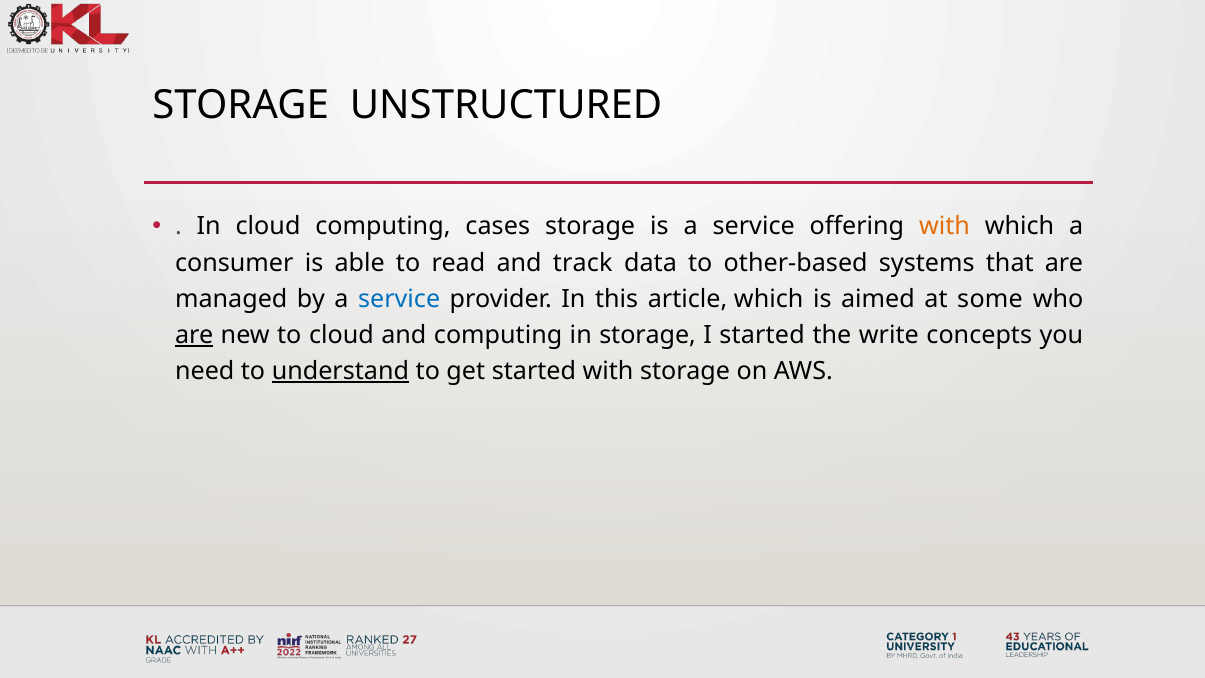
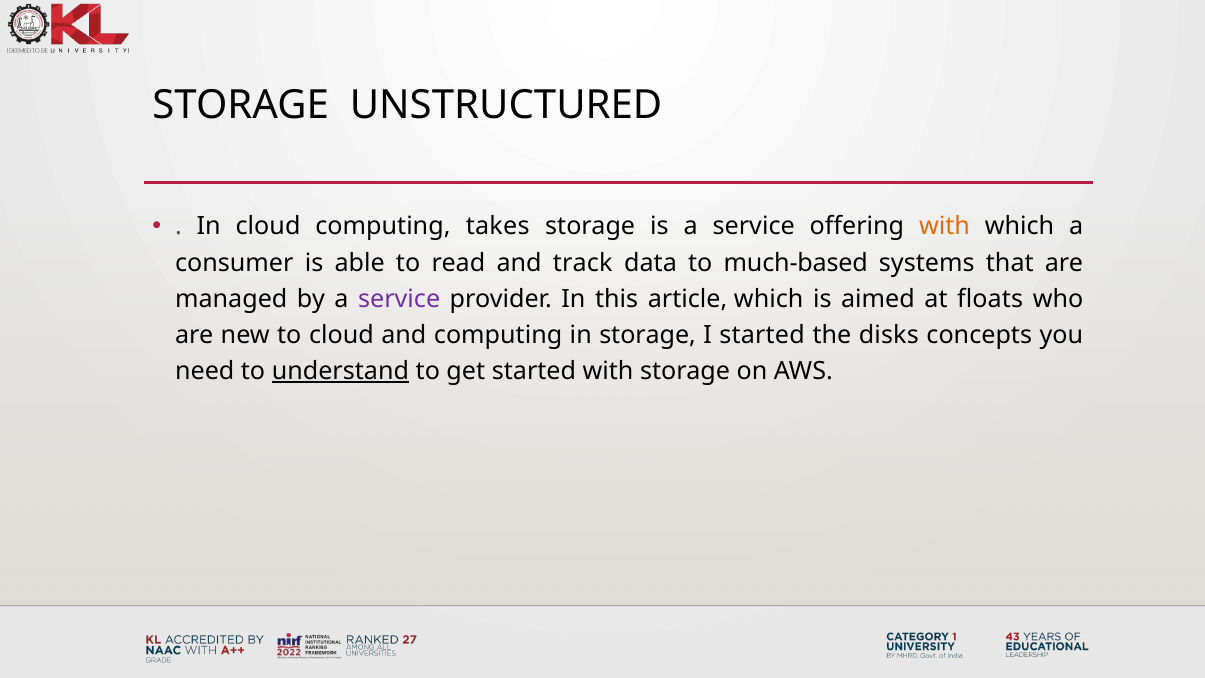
cases: cases -> takes
other-based: other-based -> much-based
service at (399, 299) colour: blue -> purple
some: some -> floats
are at (194, 335) underline: present -> none
write: write -> disks
